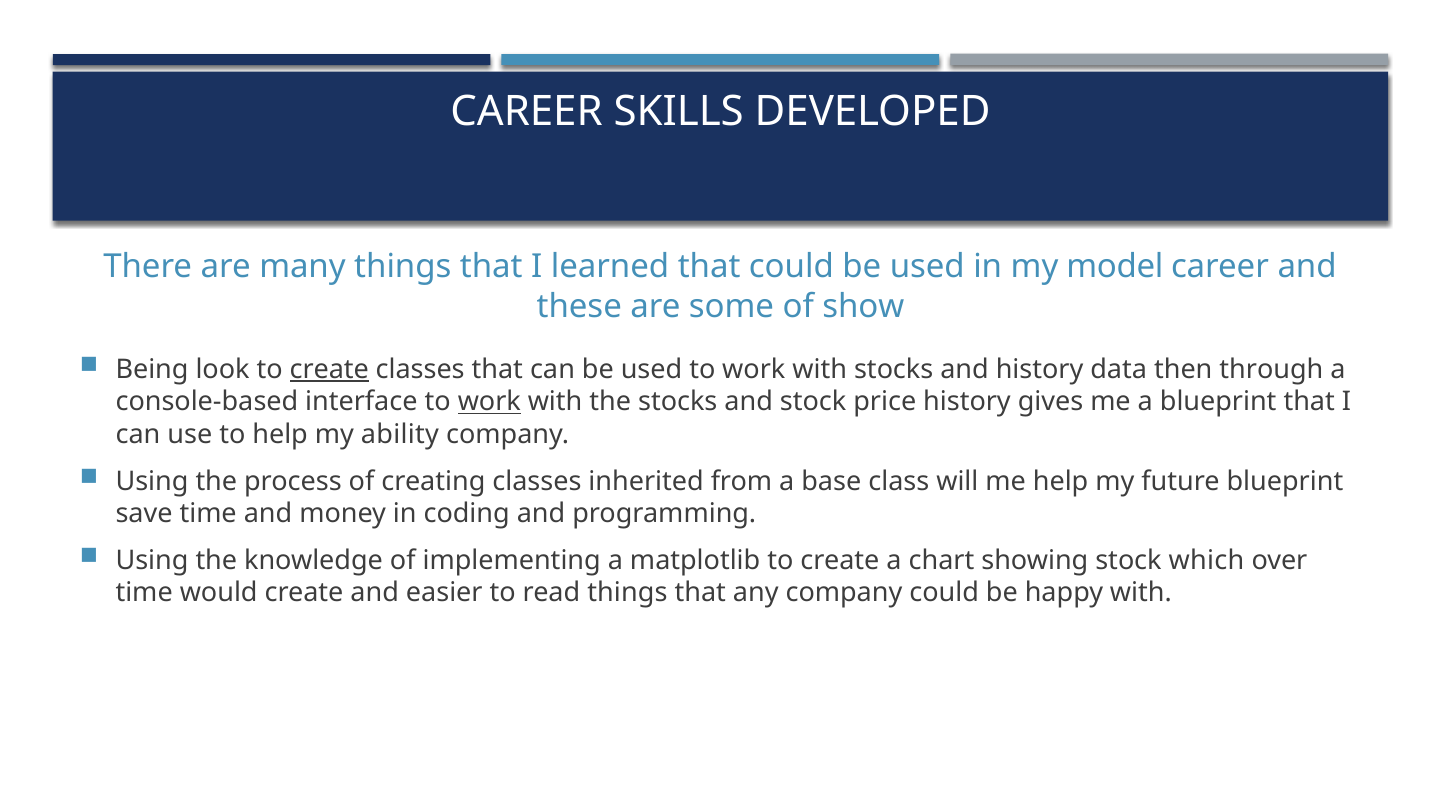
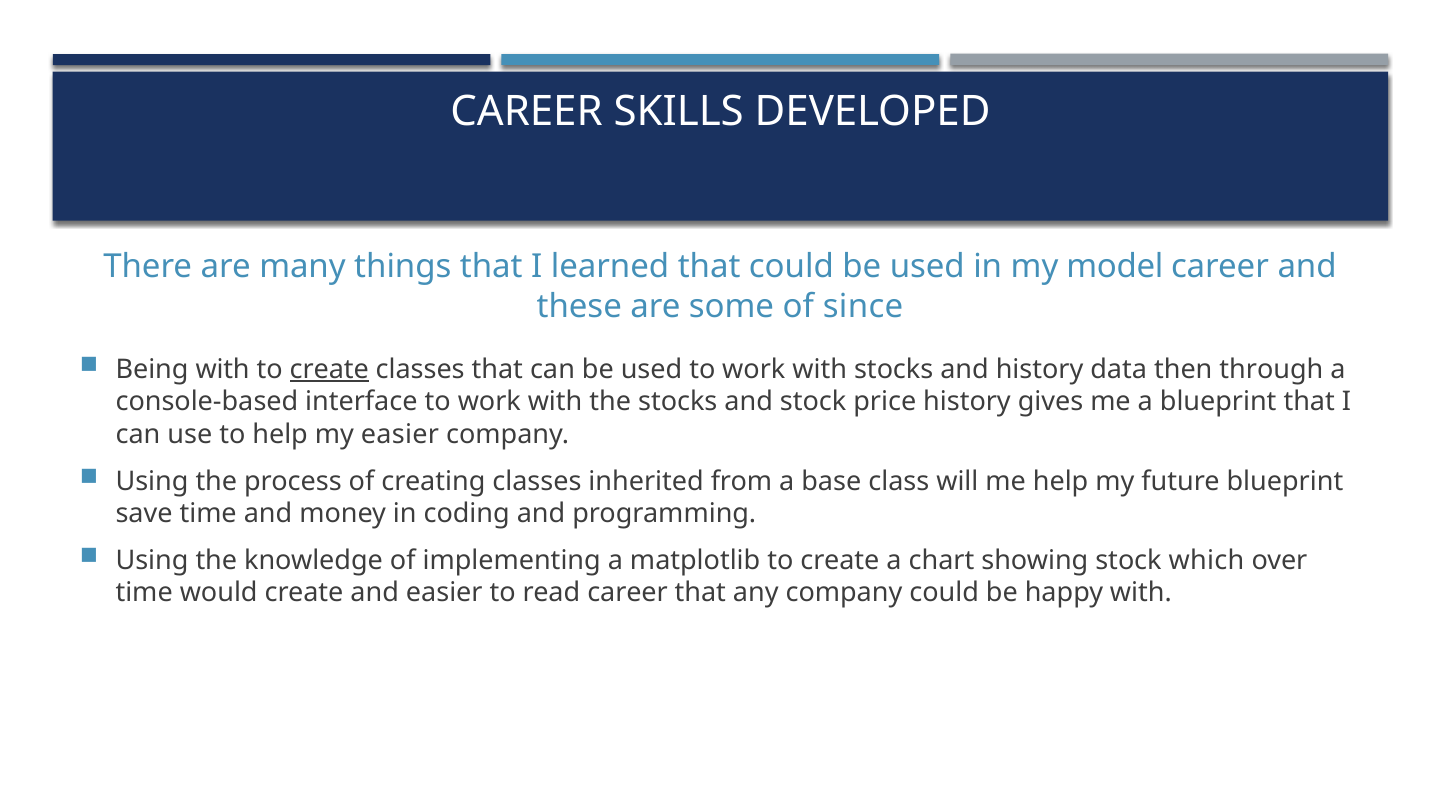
show: show -> since
Being look: look -> with
work at (489, 402) underline: present -> none
my ability: ability -> easier
read things: things -> career
